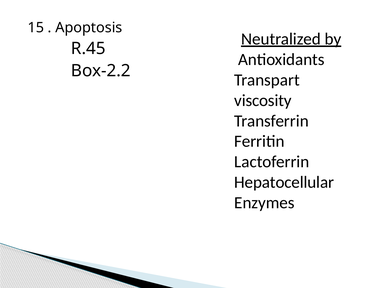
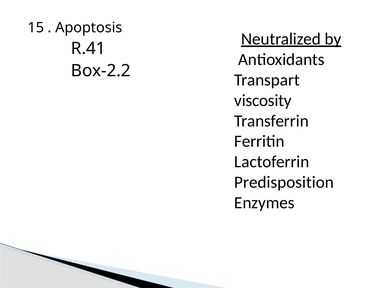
R.45: R.45 -> R.41
Hepatocellular: Hepatocellular -> Predisposition
